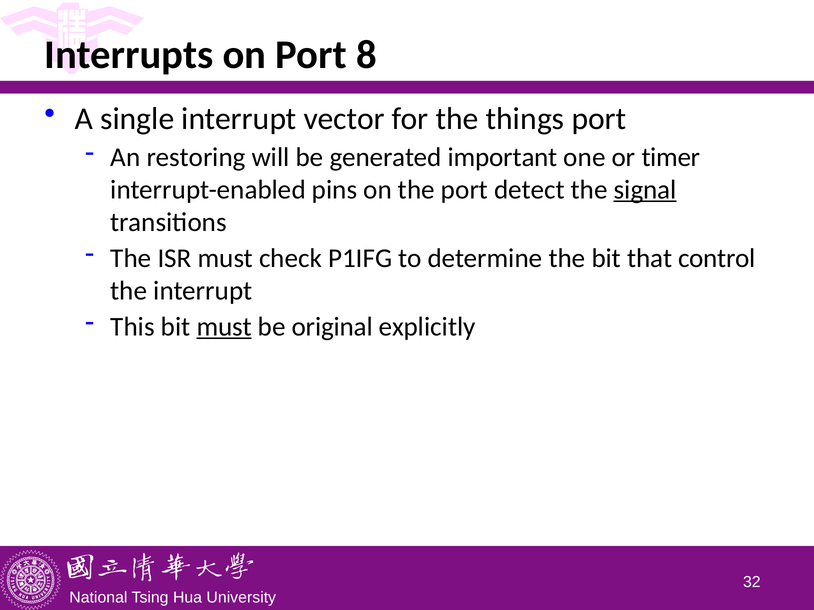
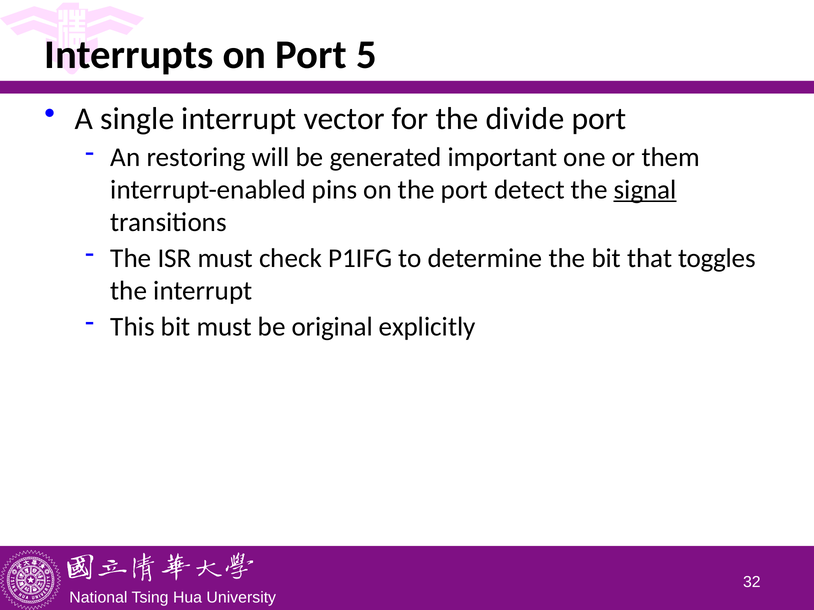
8: 8 -> 5
things: things -> divide
timer: timer -> them
control: control -> toggles
must at (224, 327) underline: present -> none
